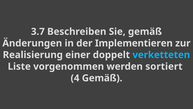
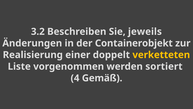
3.7: 3.7 -> 3.2
Sie gemäß: gemäß -> jeweils
Implementieren: Implementieren -> Containerobjekt
verketteten colour: light blue -> yellow
